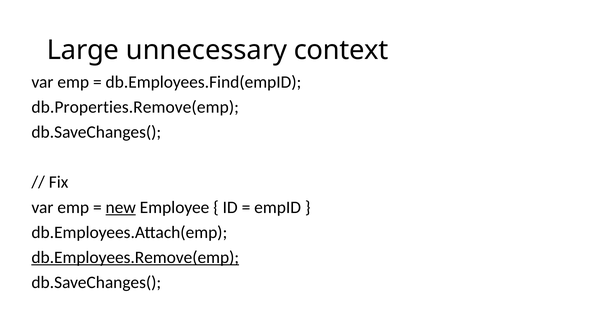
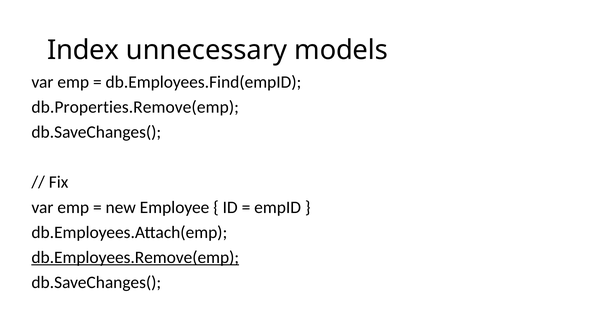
Large: Large -> Index
context: context -> models
new underline: present -> none
